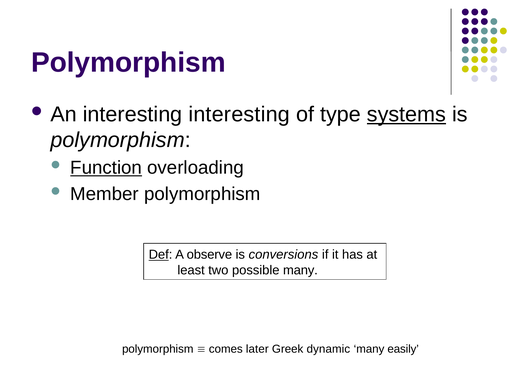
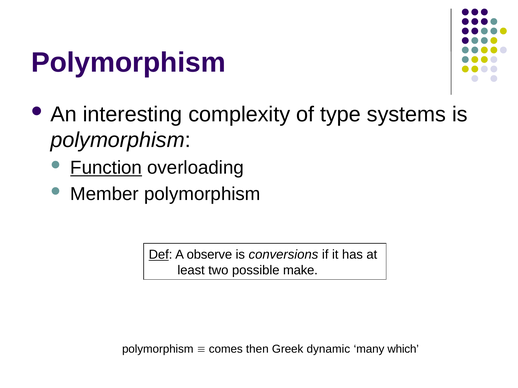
interesting interesting: interesting -> complexity
systems underline: present -> none
possible many: many -> make
later: later -> then
easily: easily -> which
